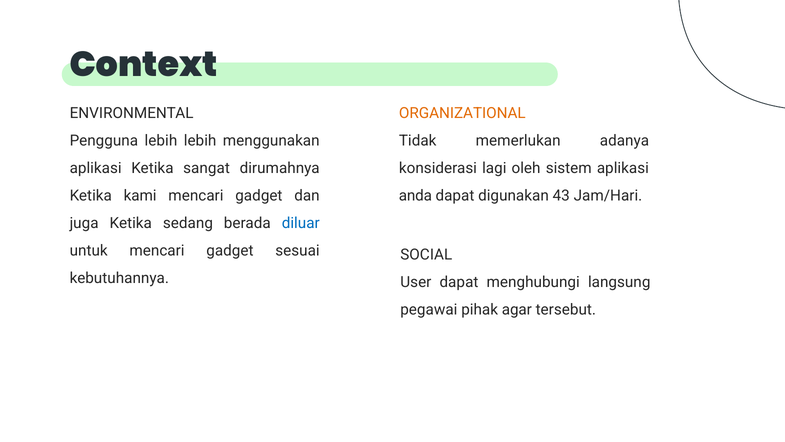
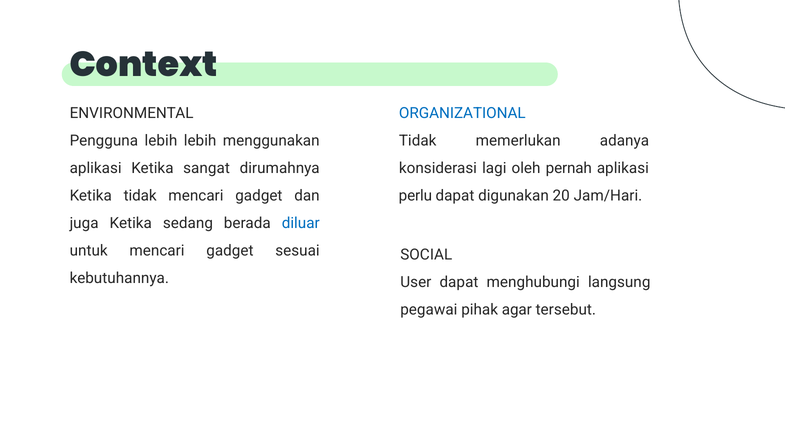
ORGANIZATIONAL colour: orange -> blue
sistem: sistem -> pernah
Ketika kami: kami -> tidak
anda: anda -> perlu
43: 43 -> 20
